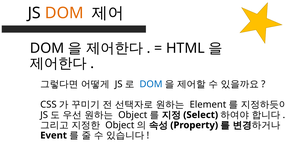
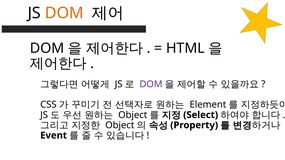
DOM at (151, 84) colour: blue -> purple
